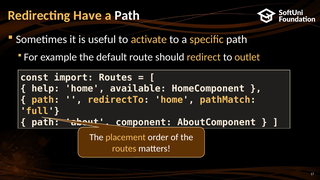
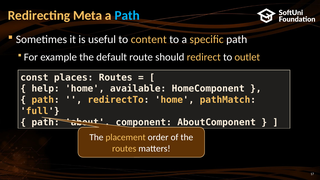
Have: Have -> Meta
Path at (127, 16) colour: white -> light blue
activate: activate -> content
import: import -> places
